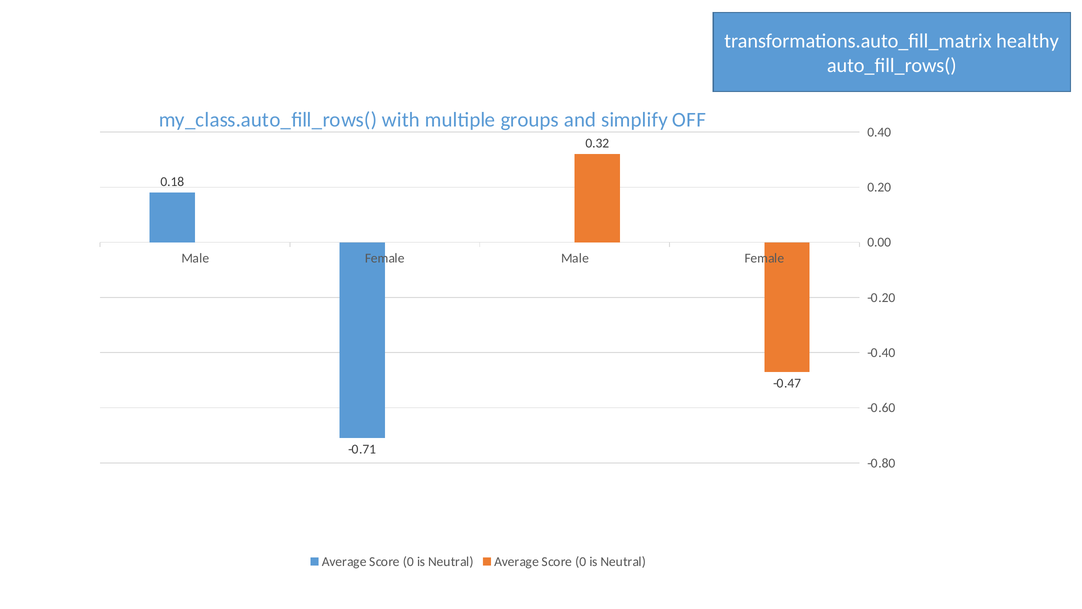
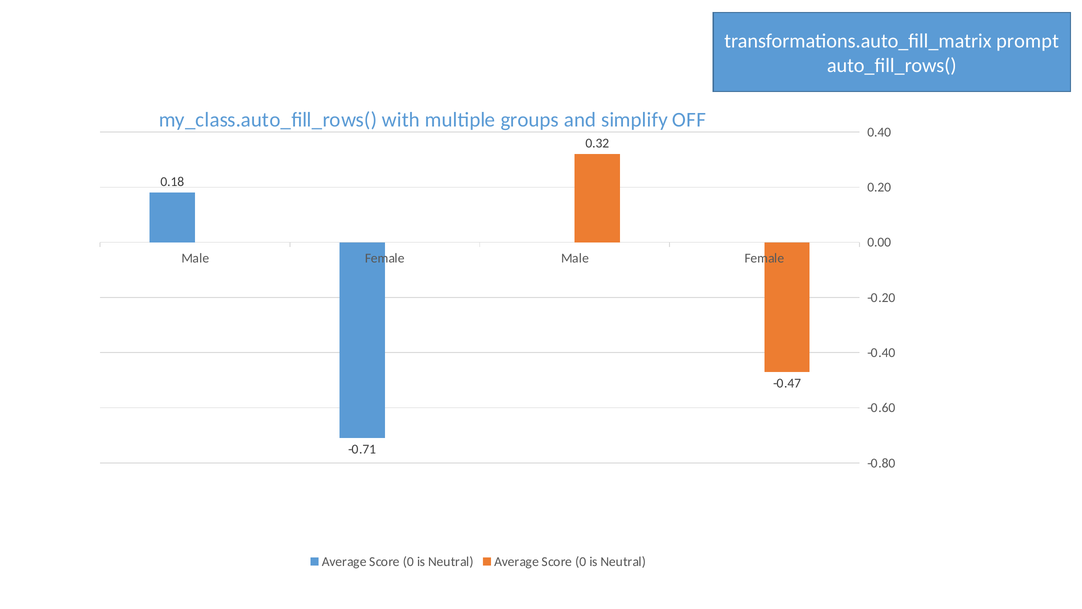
healthy: healthy -> prompt
